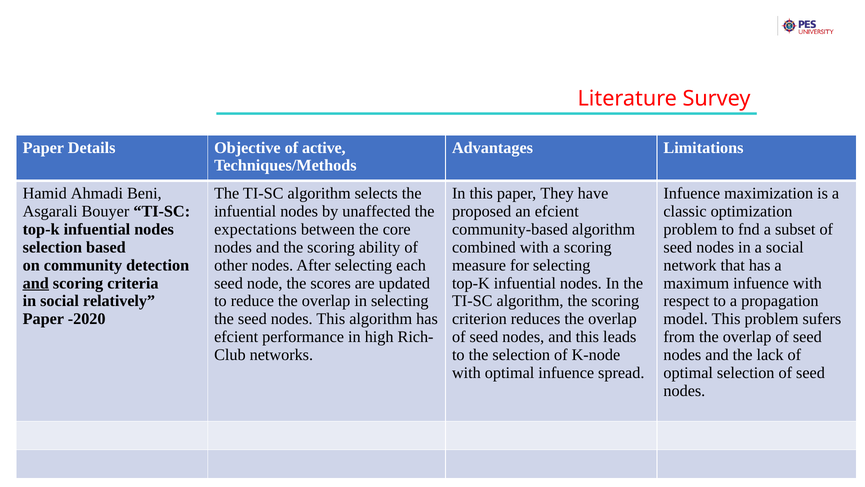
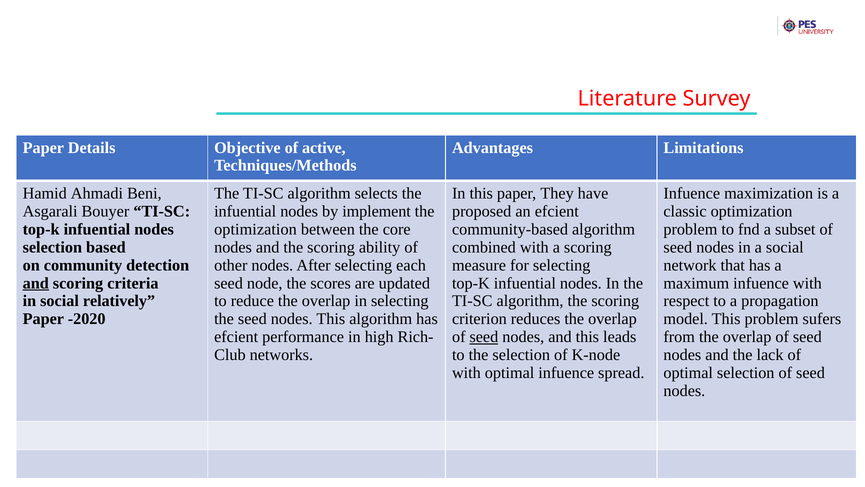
unaffected: unaffected -> implement
expectations at (255, 229): expectations -> optimization
seed at (484, 337) underline: none -> present
